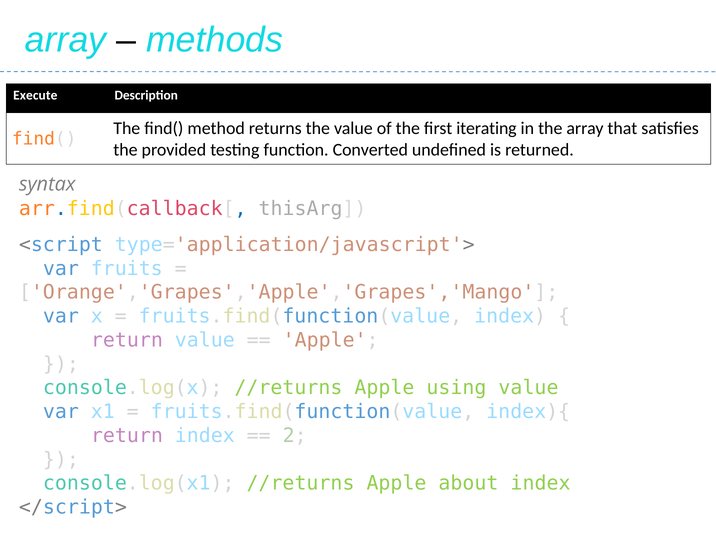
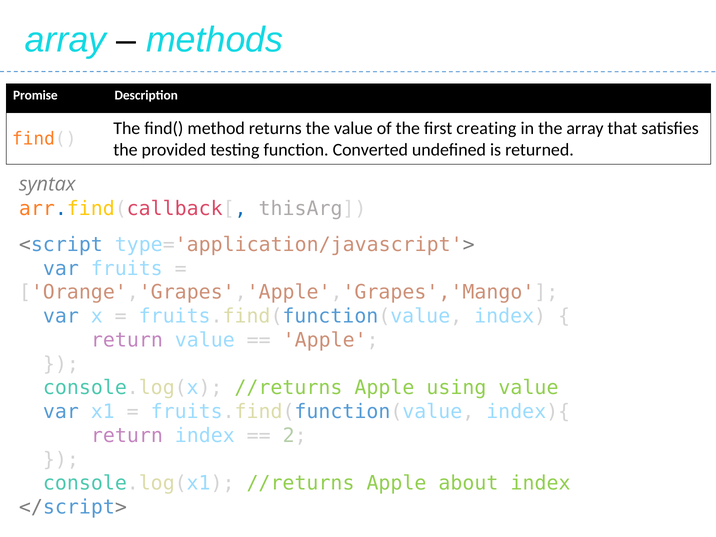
Execute: Execute -> Promise
iterating: iterating -> creating
